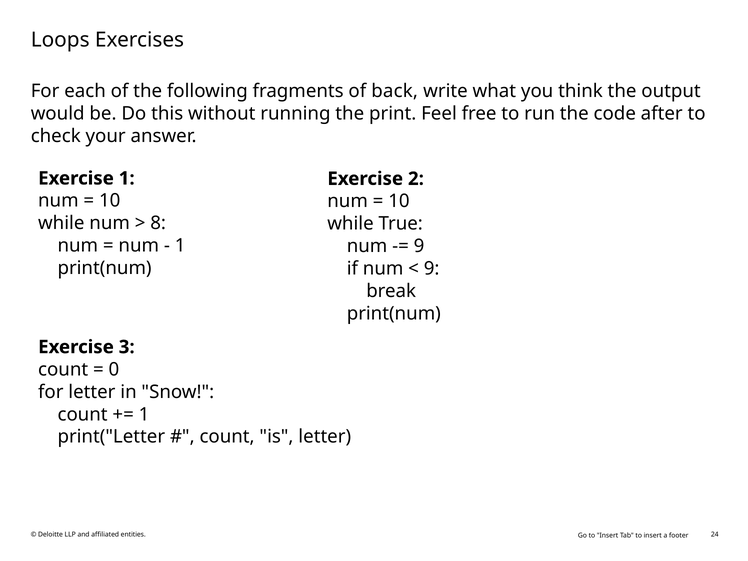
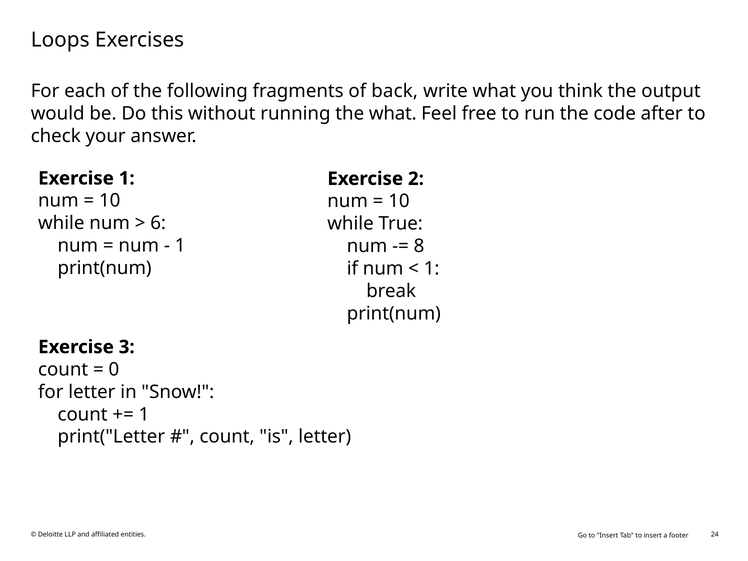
the print: print -> what
8: 8 -> 6
9 at (419, 246): 9 -> 8
9 at (432, 268): 9 -> 1
